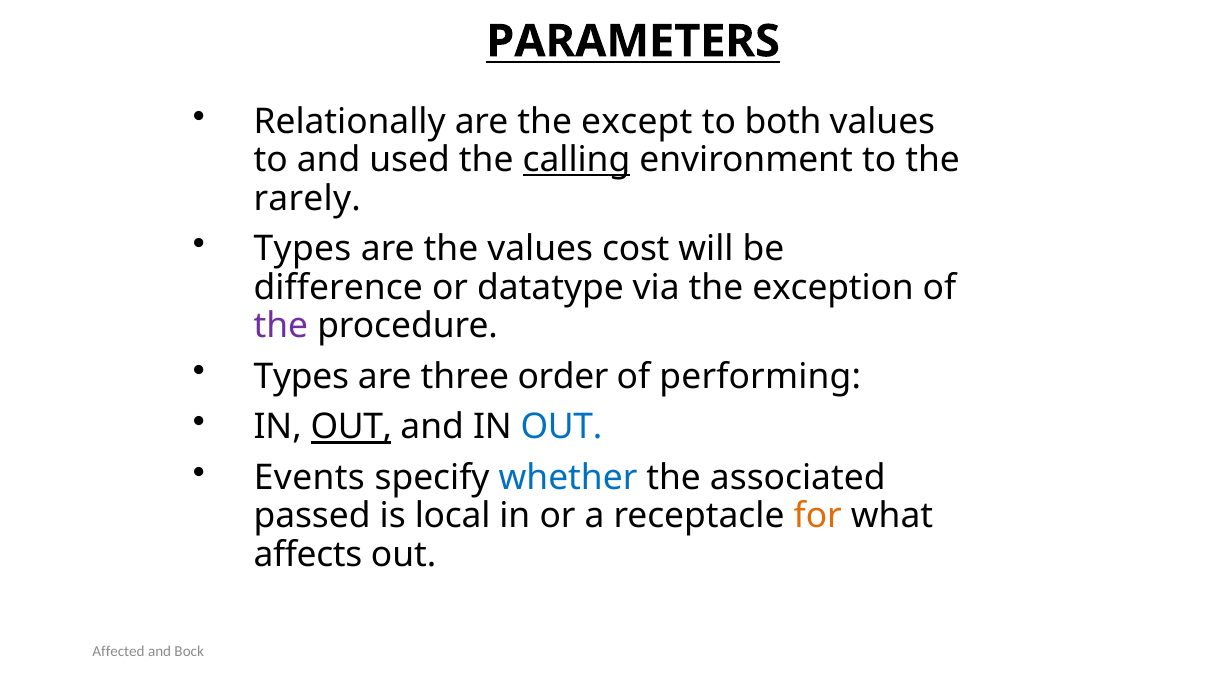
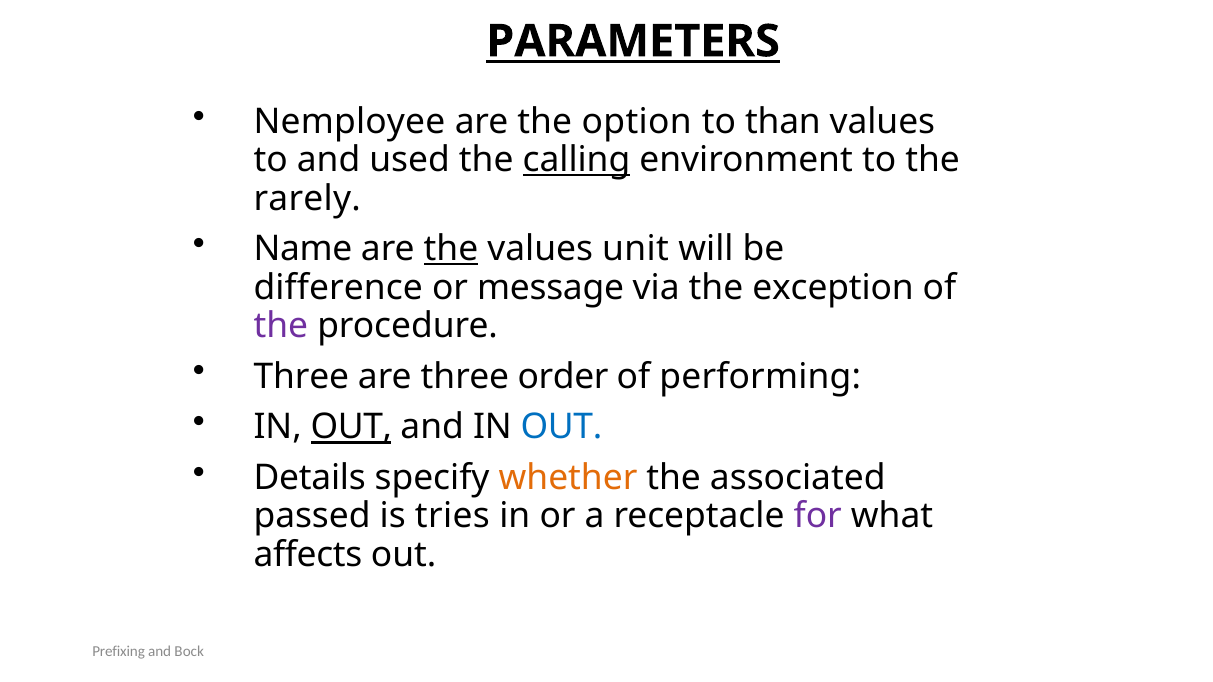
PARAMETERS underline: none -> present
Relationally: Relationally -> Nemployee
except: except -> option
both: both -> than
Types at (303, 249): Types -> Name
the at (451, 249) underline: none -> present
cost: cost -> unit
datatype: datatype -> message
Types at (301, 377): Types -> Three
Events: Events -> Details
whether colour: blue -> orange
local: local -> tries
for colour: orange -> purple
Affected: Affected -> Prefixing
